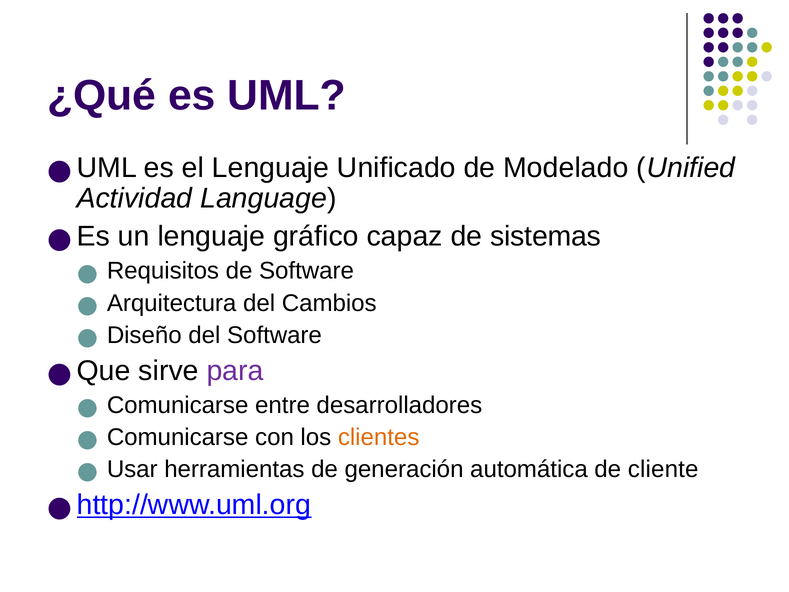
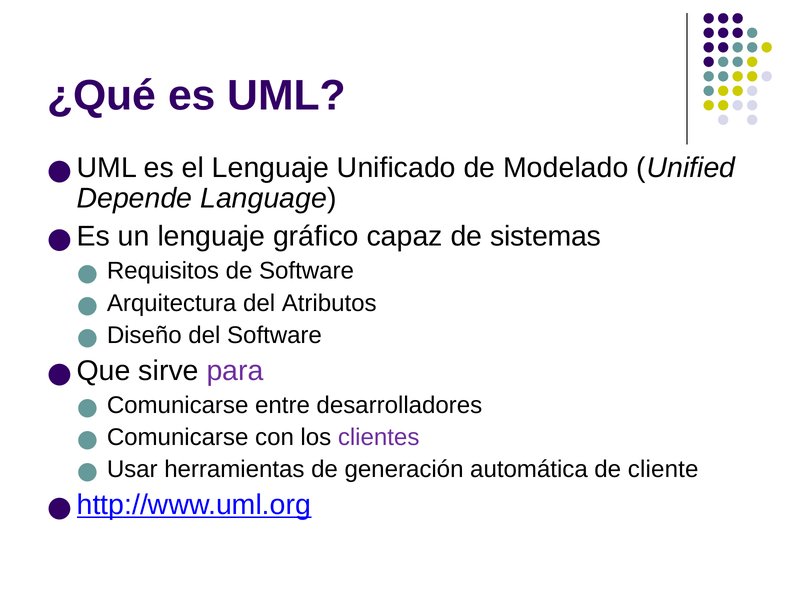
Actividad: Actividad -> Depende
Cambios: Cambios -> Atributos
clientes colour: orange -> purple
